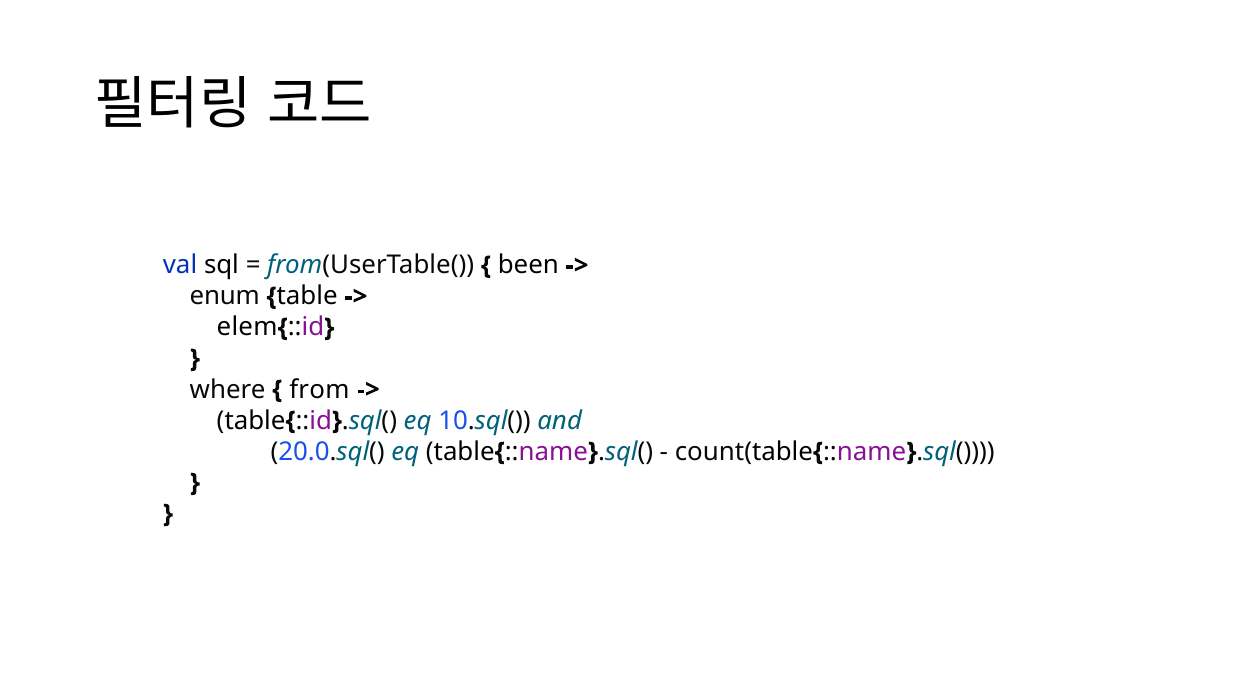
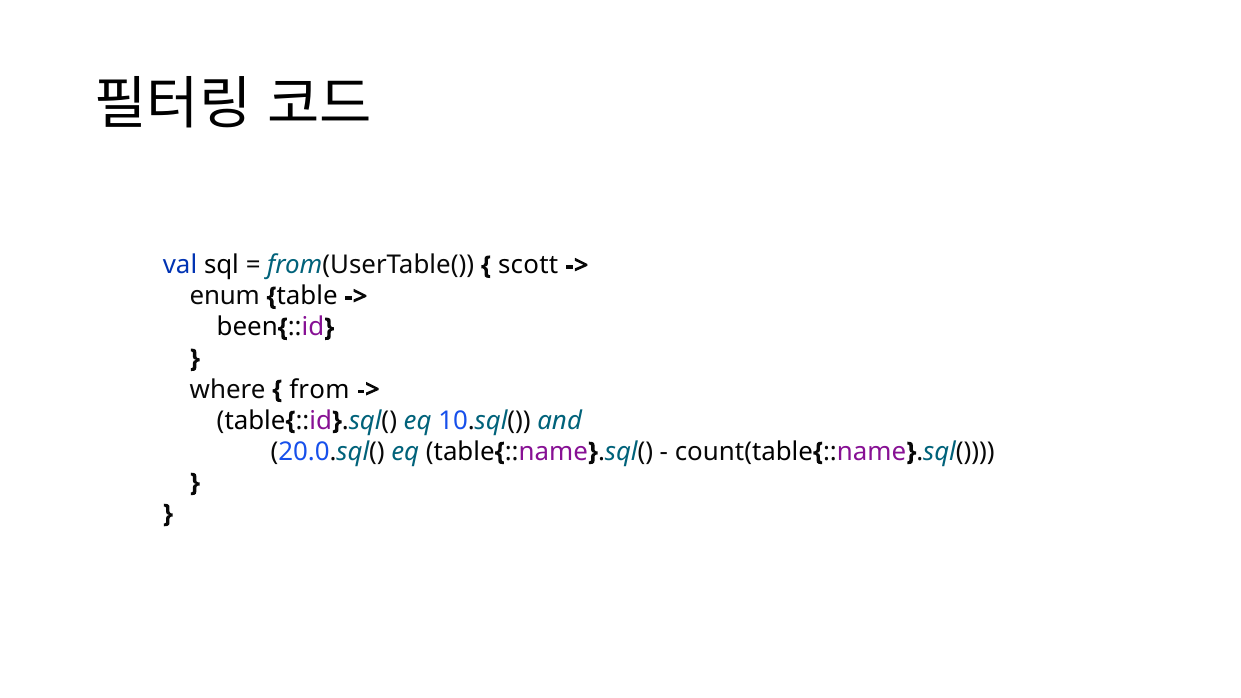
been: been -> scott
elem: elem -> been
